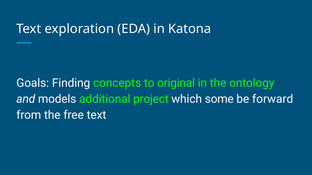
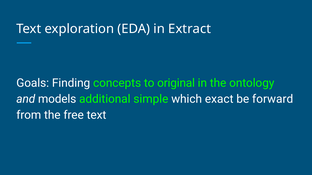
Katona: Katona -> Extract
project: project -> simple
some: some -> exact
